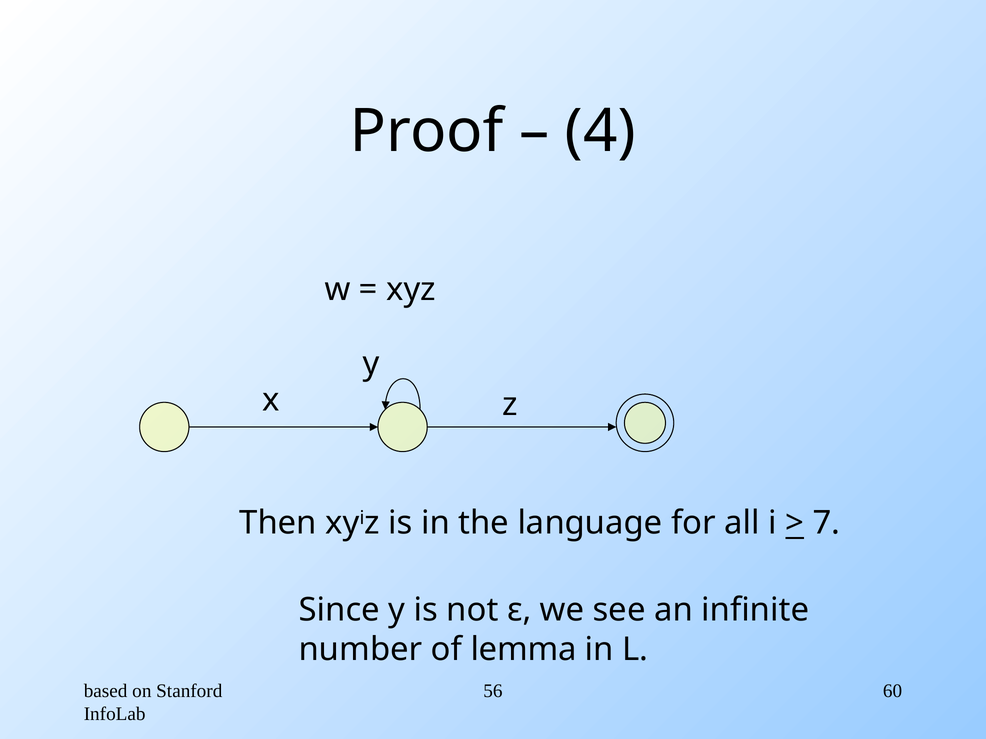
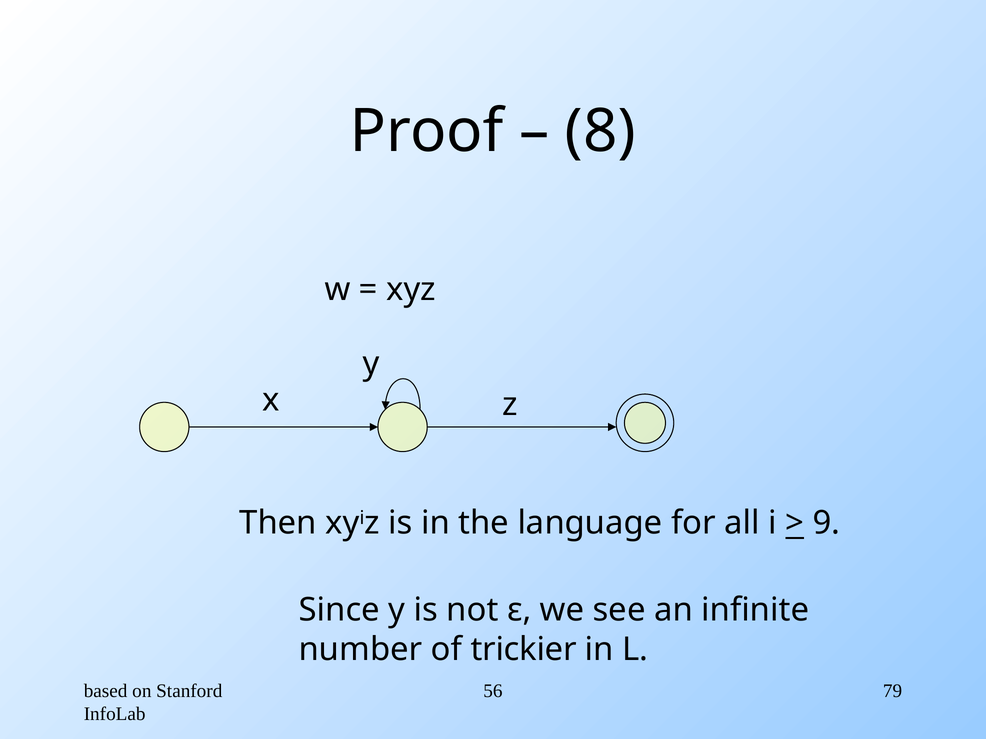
4: 4 -> 8
7: 7 -> 9
lemma: lemma -> trickier
60: 60 -> 79
